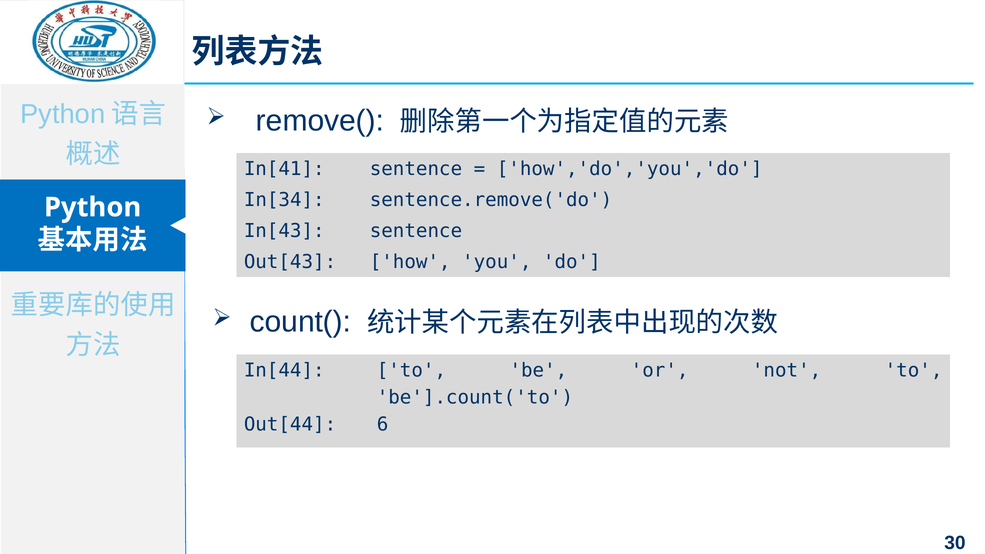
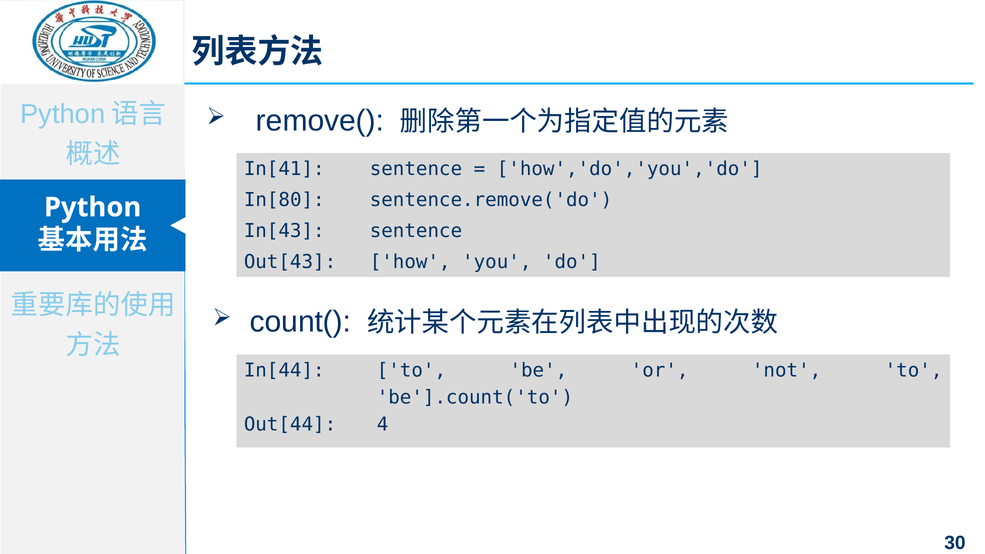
In[34: In[34 -> In[80
6: 6 -> 4
